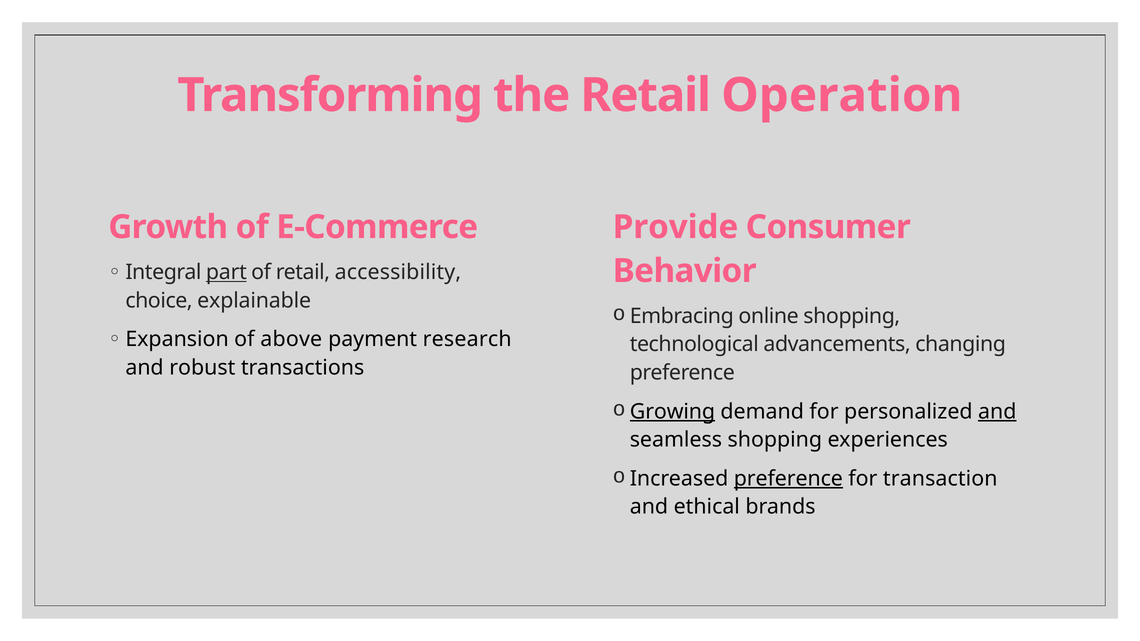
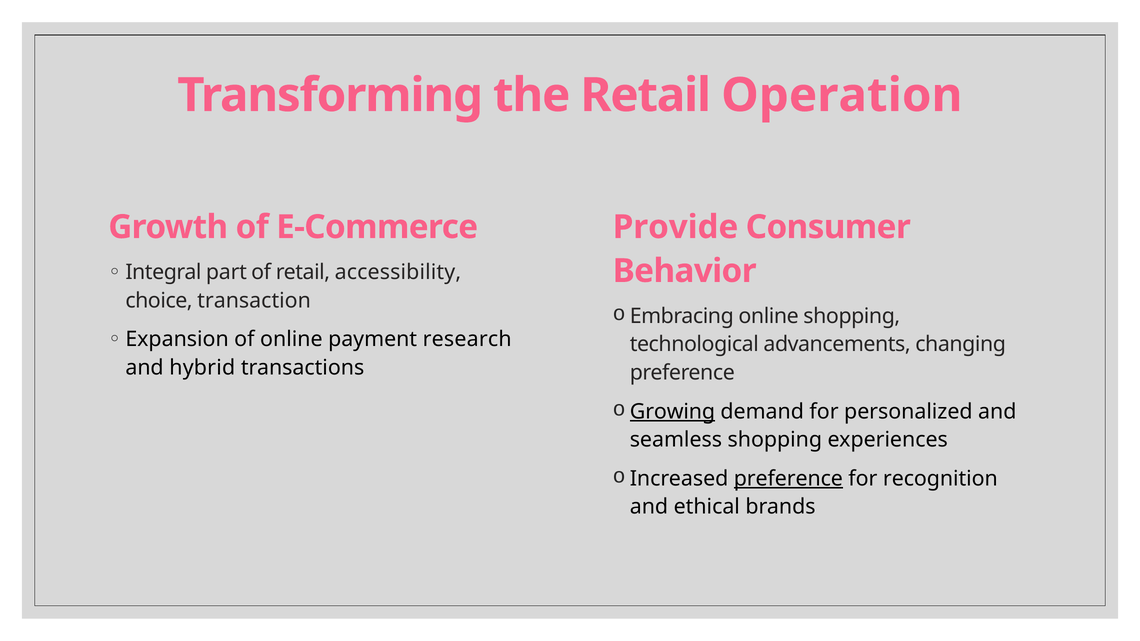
part underline: present -> none
explainable: explainable -> transaction
of above: above -> online
robust: robust -> hybrid
and at (997, 412) underline: present -> none
transaction: transaction -> recognition
